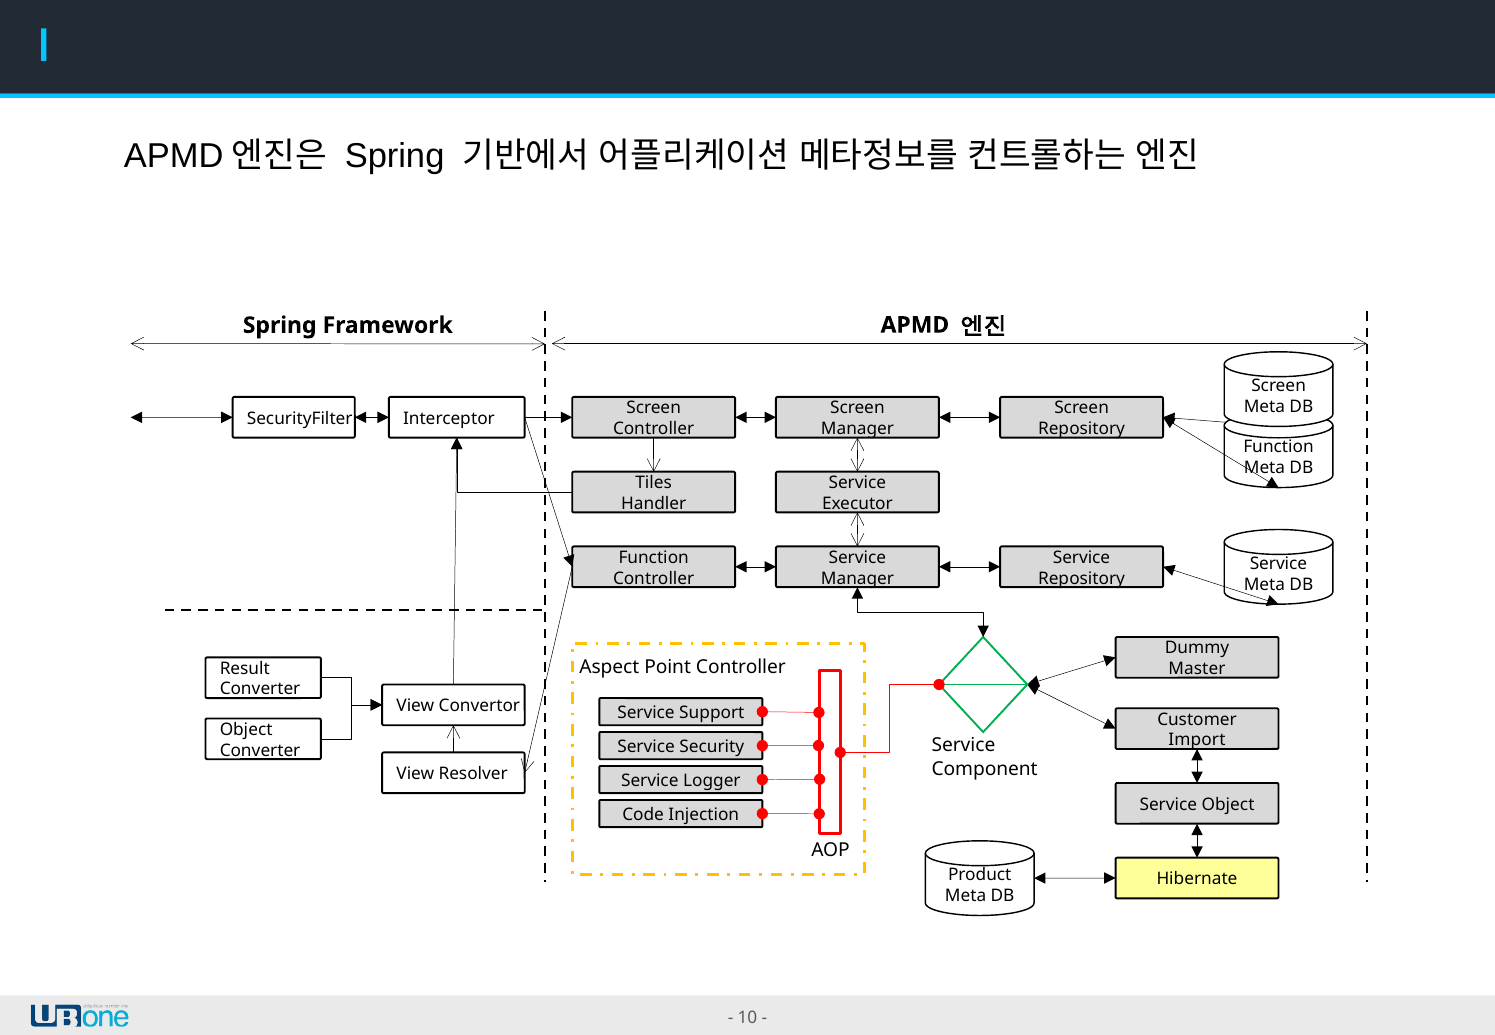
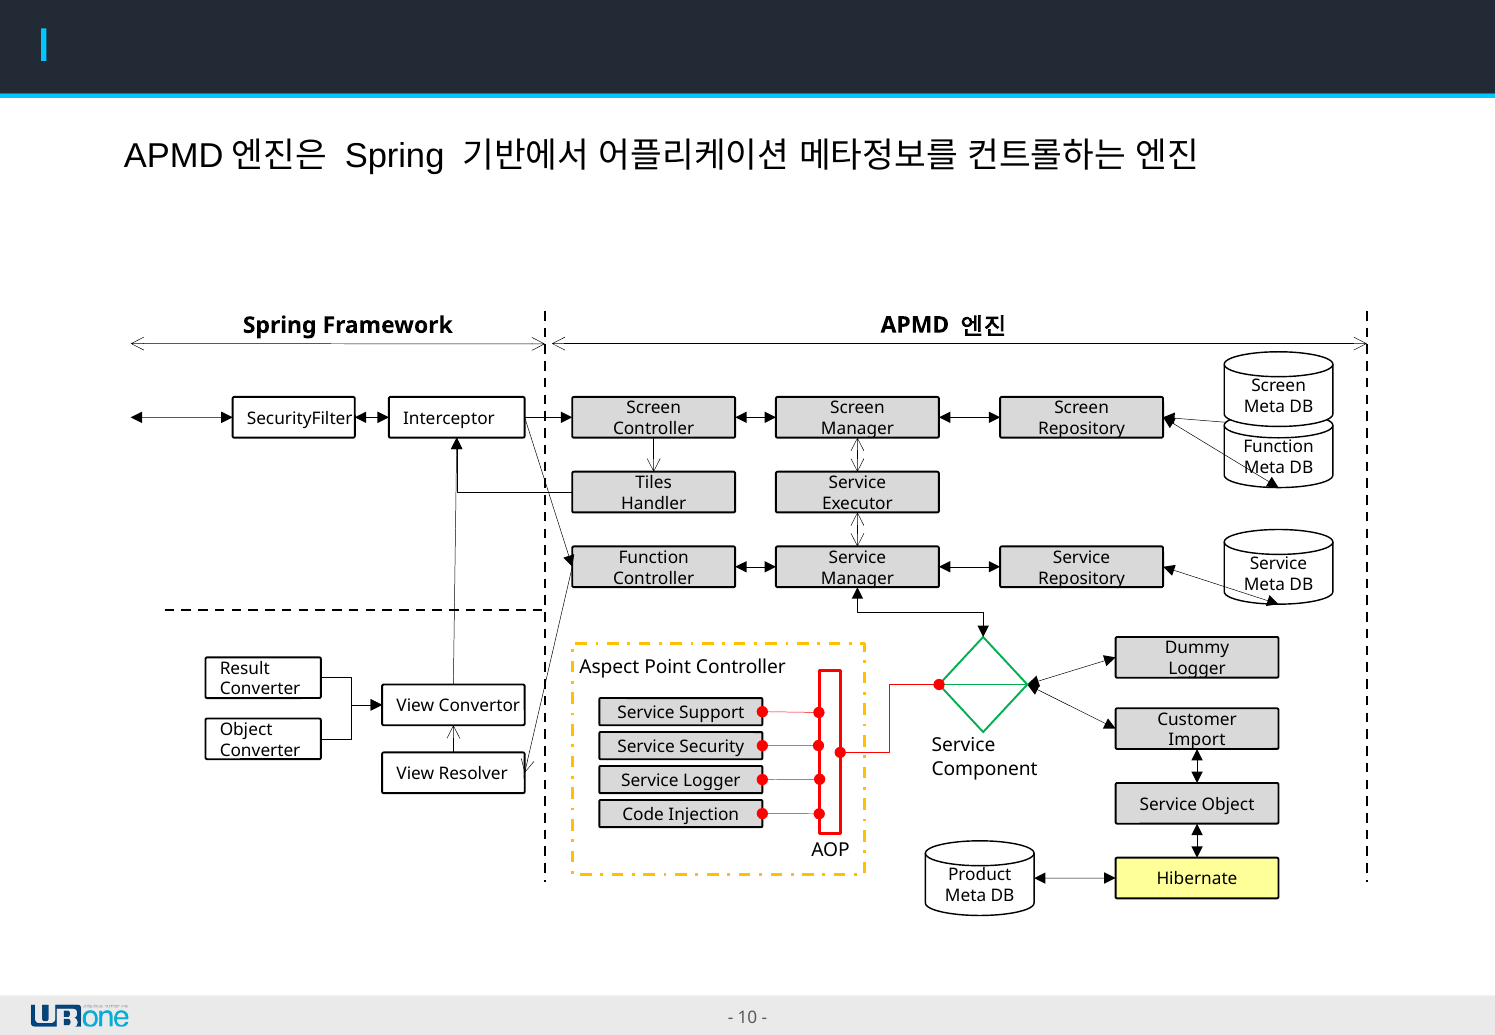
Master at (1197, 669): Master -> Logger
